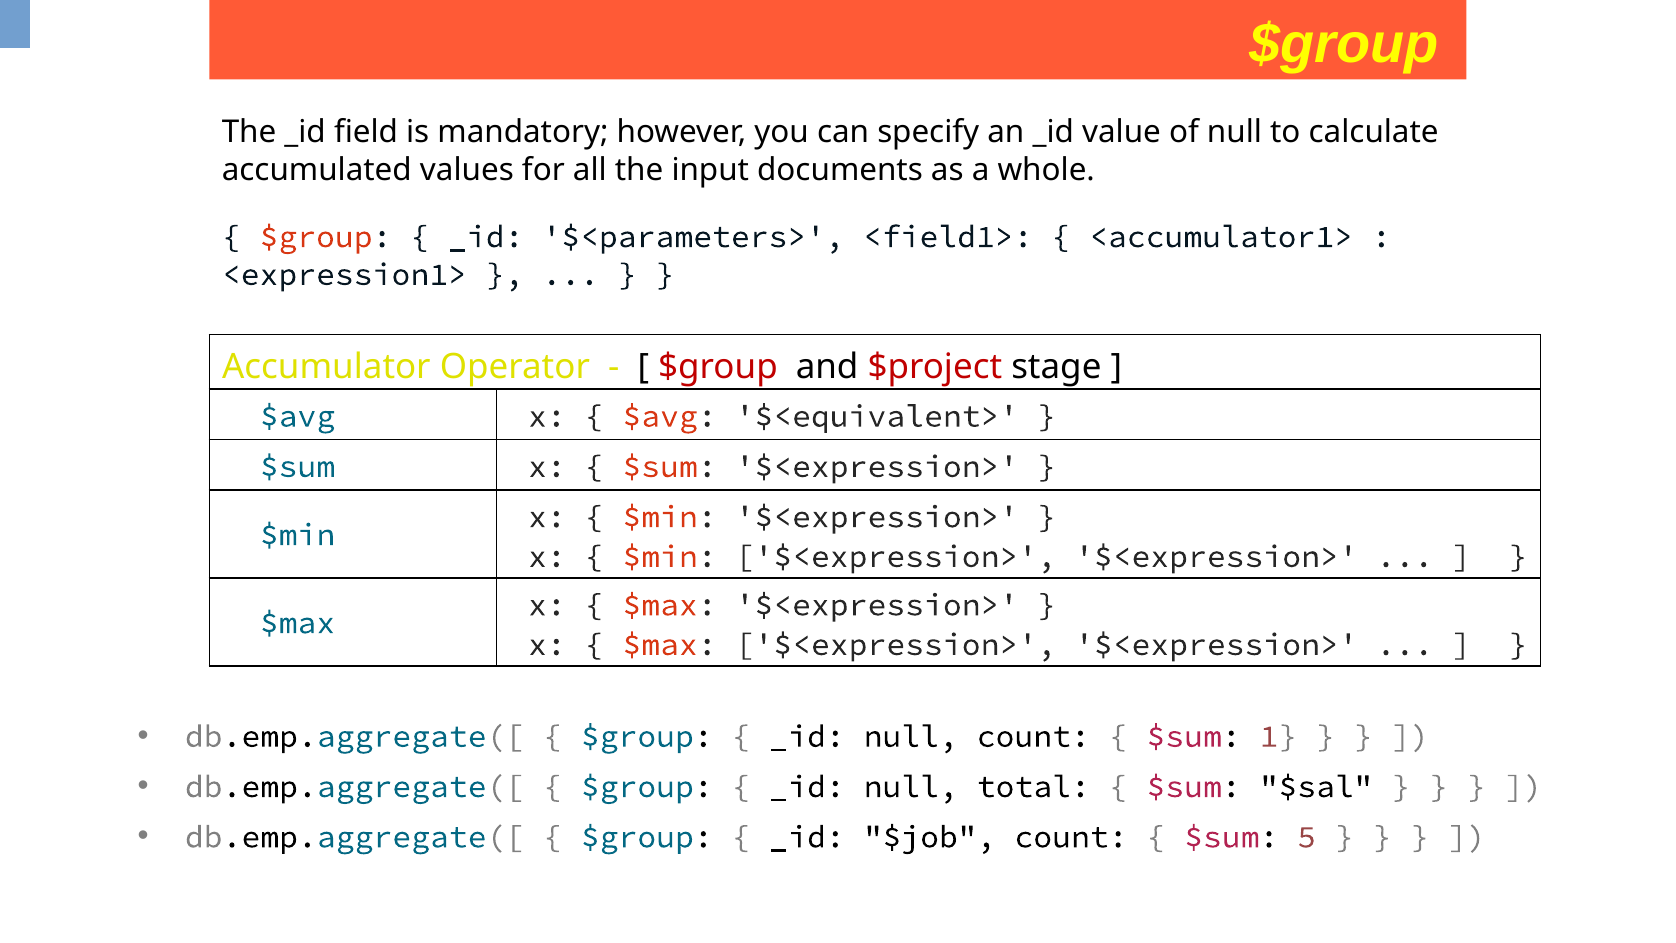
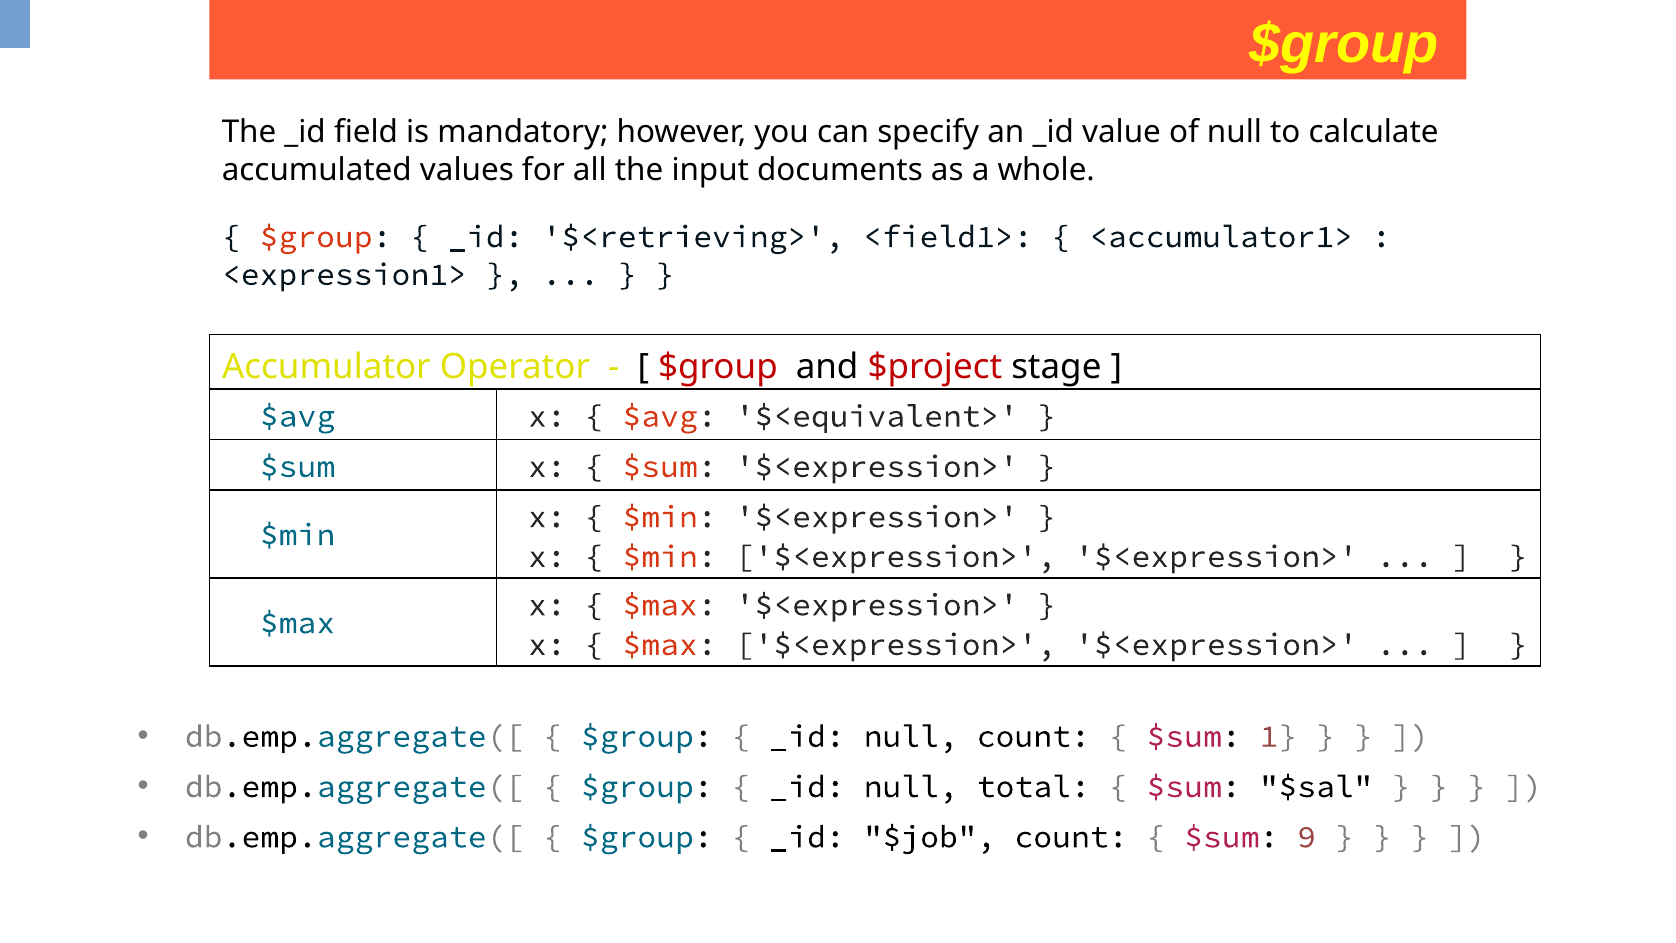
$<parameters>: $<parameters> -> $<retrieving>
5: 5 -> 9
